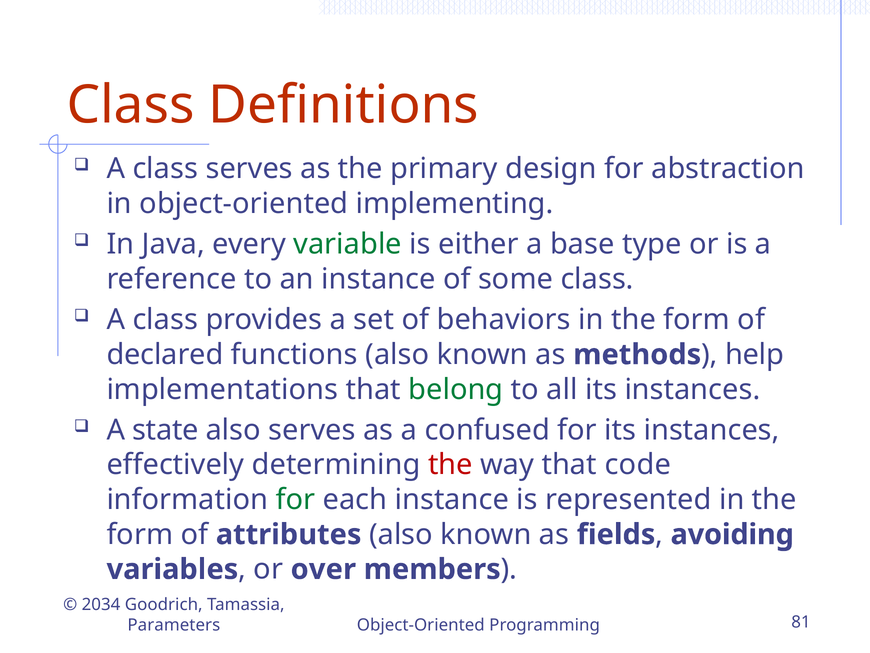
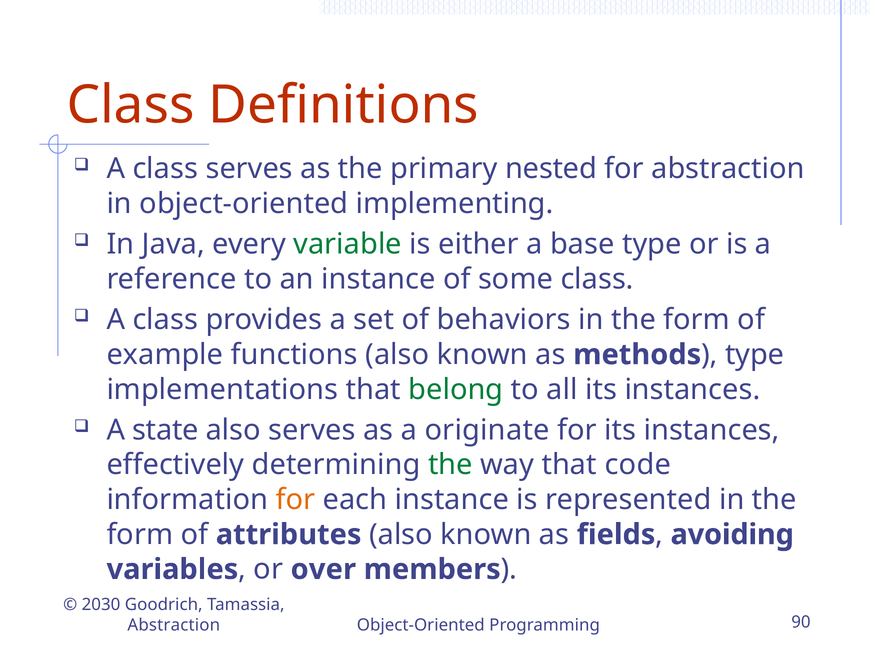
design: design -> nested
declared: declared -> example
help at (755, 354): help -> type
confused: confused -> originate
the at (450, 465) colour: red -> green
for at (296, 499) colour: green -> orange
2034: 2034 -> 2030
Parameters at (174, 625): Parameters -> Abstraction
81: 81 -> 90
